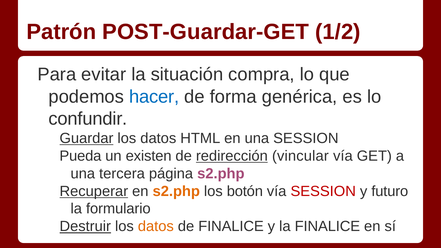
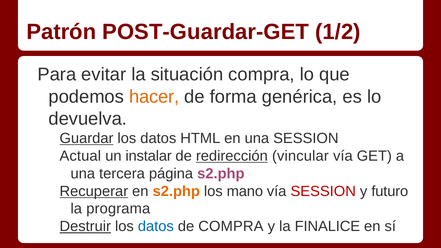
hacer colour: blue -> orange
confundir: confundir -> devuelva
Pueda: Pueda -> Actual
existen: existen -> instalar
botón: botón -> mano
formulario: formulario -> programa
datos at (156, 226) colour: orange -> blue
de FINALICE: FINALICE -> COMPRA
